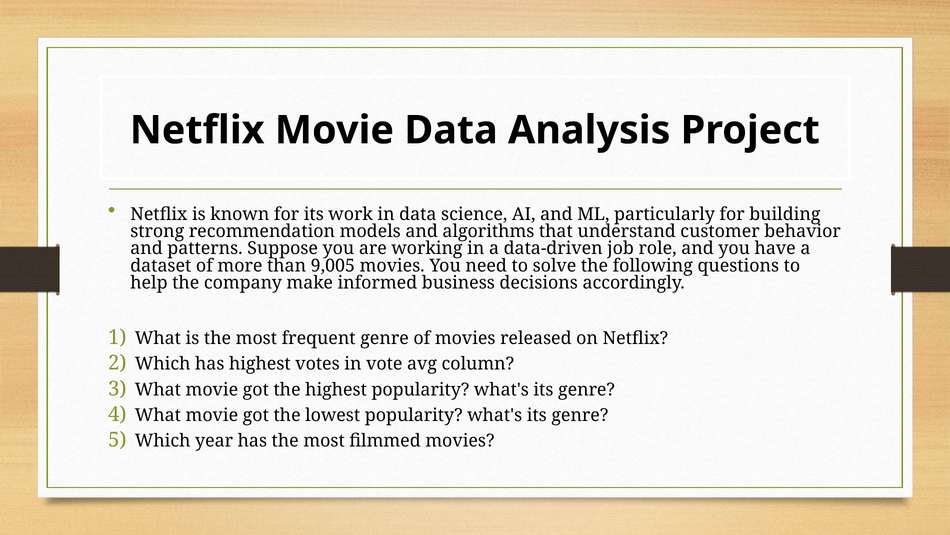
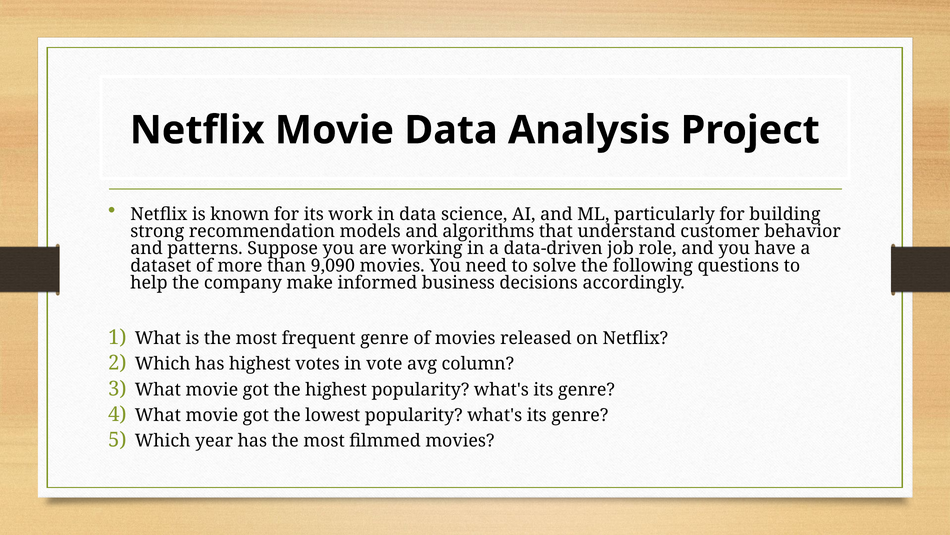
9,005: 9,005 -> 9,090
